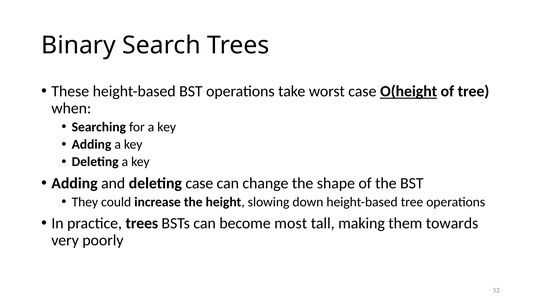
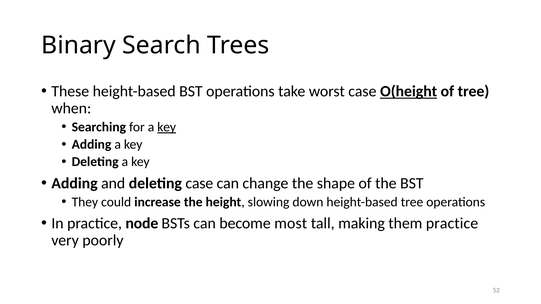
key at (167, 127) underline: none -> present
practice trees: trees -> node
them towards: towards -> practice
